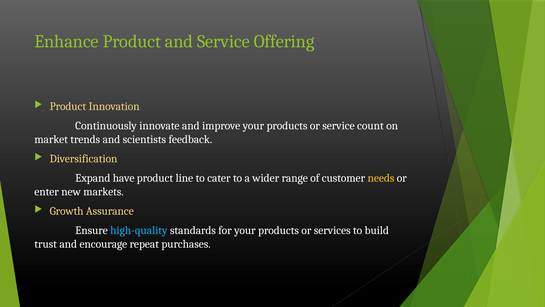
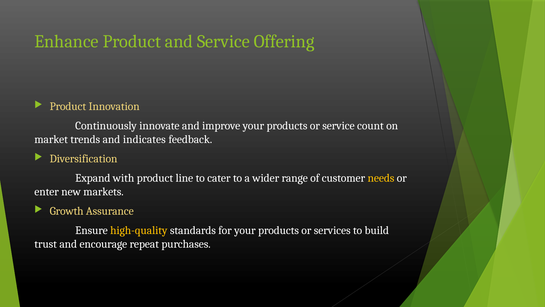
scientists: scientists -> indicates
have: have -> with
high-quality colour: light blue -> yellow
